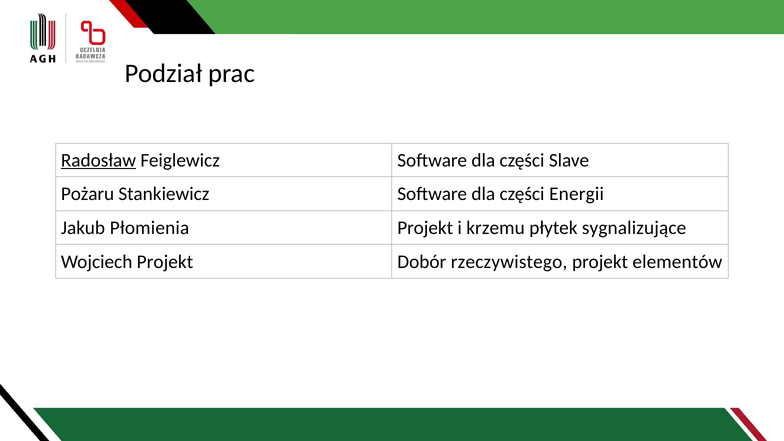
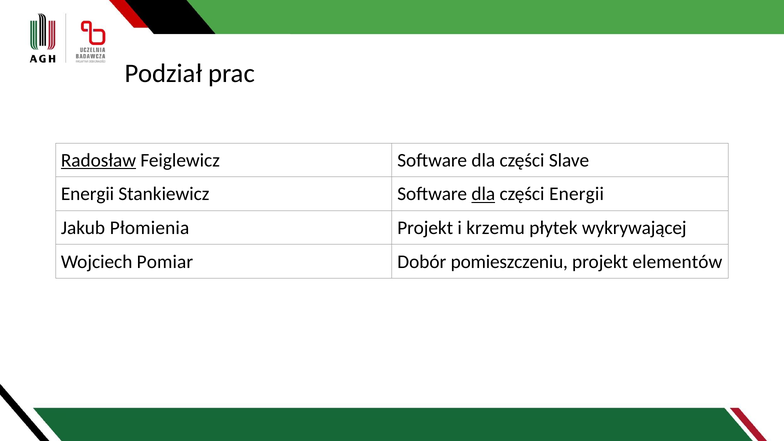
Pożaru at (88, 194): Pożaru -> Energii
dla at (483, 194) underline: none -> present
sygnalizujące: sygnalizujące -> wykrywającej
Wojciech Projekt: Projekt -> Pomiar
rzeczywistego: rzeczywistego -> pomieszczeniu
